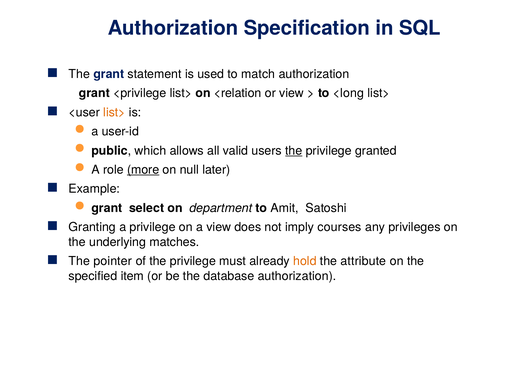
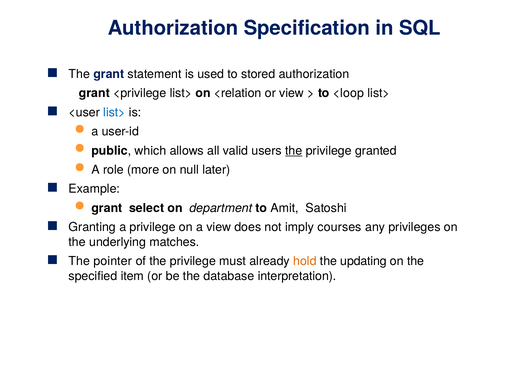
match: match -> stored
<long: <long -> <loop
list> at (114, 112) colour: orange -> blue
more underline: present -> none
attribute: attribute -> updating
database authorization: authorization -> interpretation
